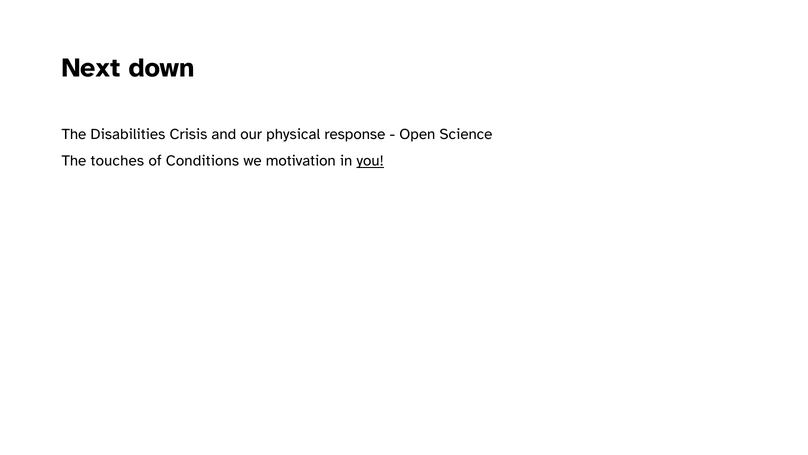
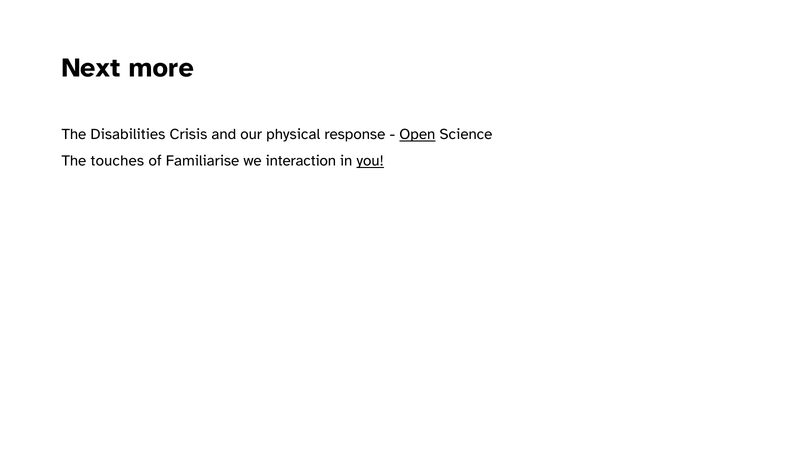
down: down -> more
Open underline: none -> present
Conditions: Conditions -> Familiarise
motivation: motivation -> interaction
